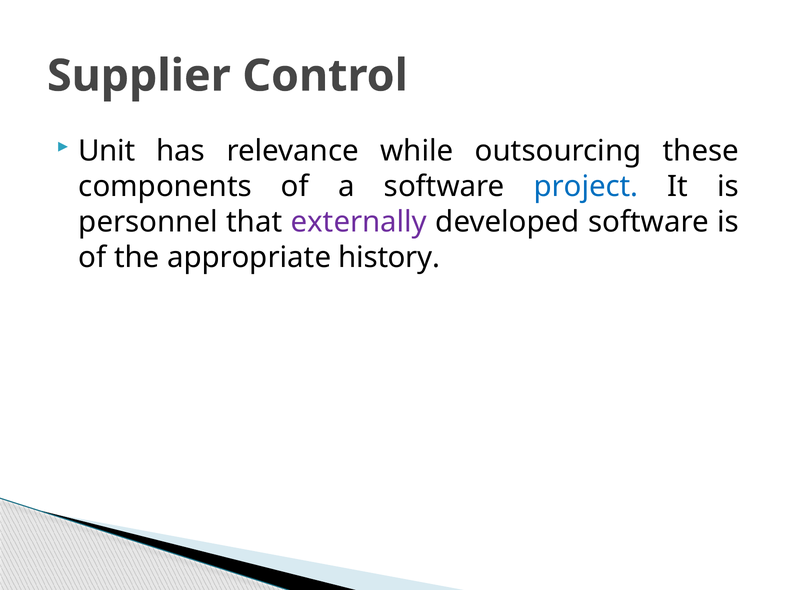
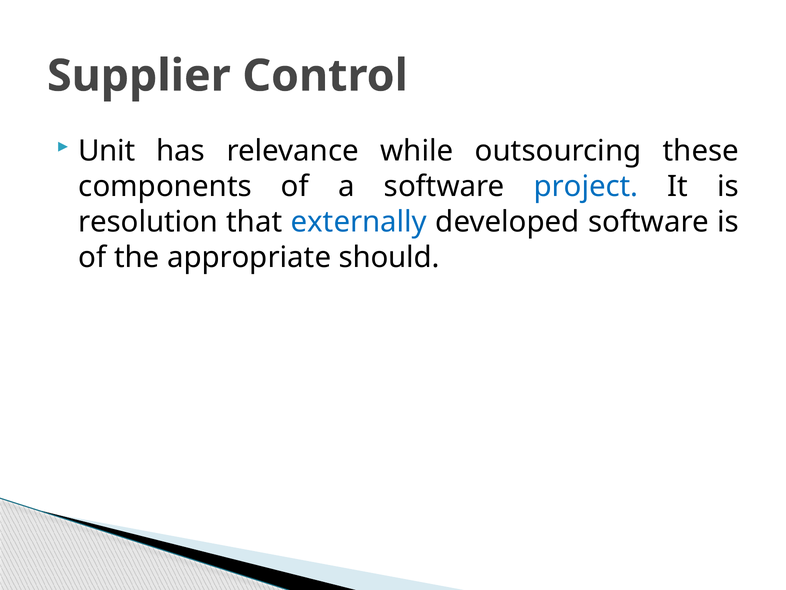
personnel: personnel -> resolution
externally colour: purple -> blue
history: history -> should
